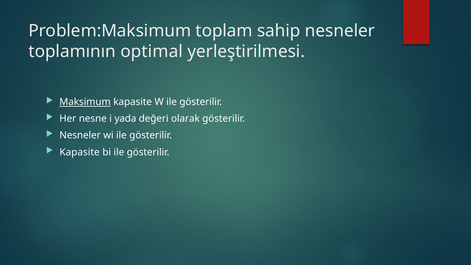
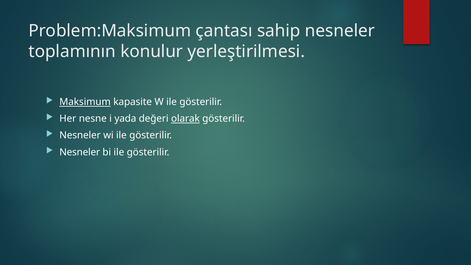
toplam: toplam -> çantası
optimal: optimal -> konulur
olarak underline: none -> present
Kapasite at (80, 152): Kapasite -> Nesneler
